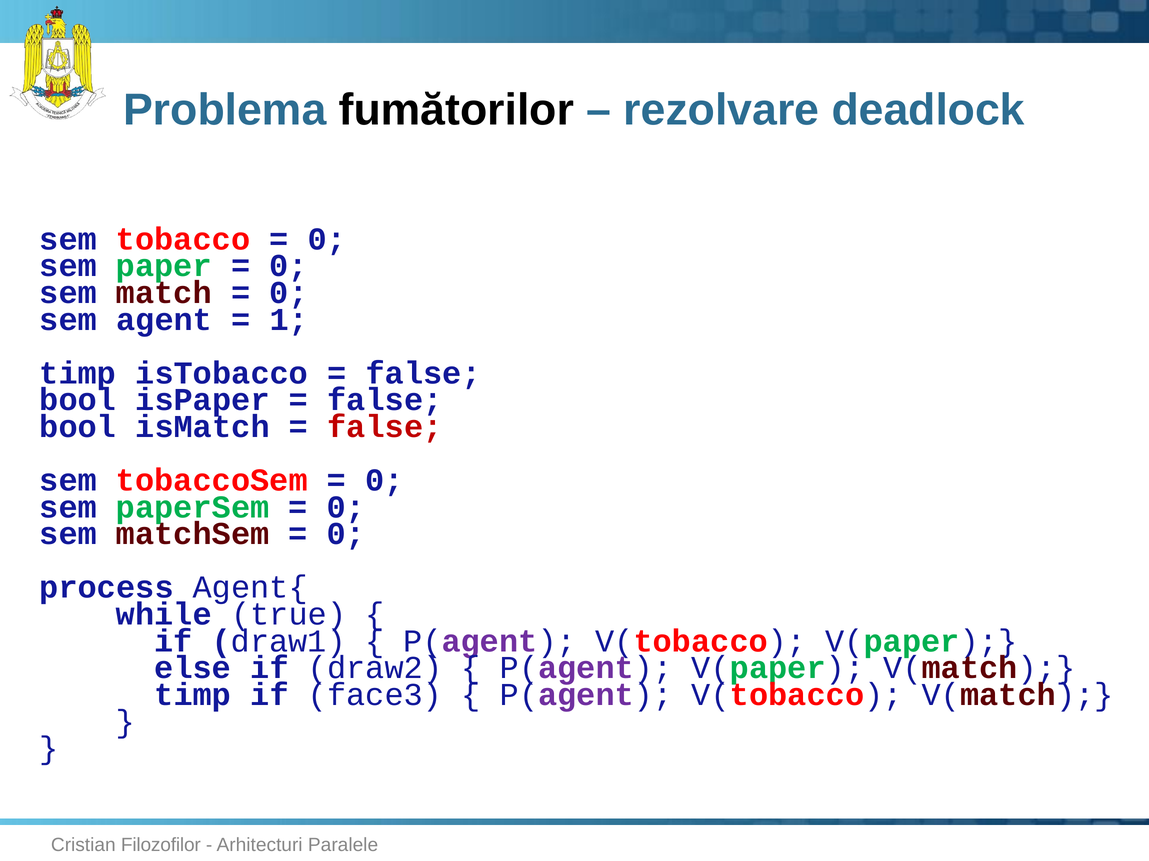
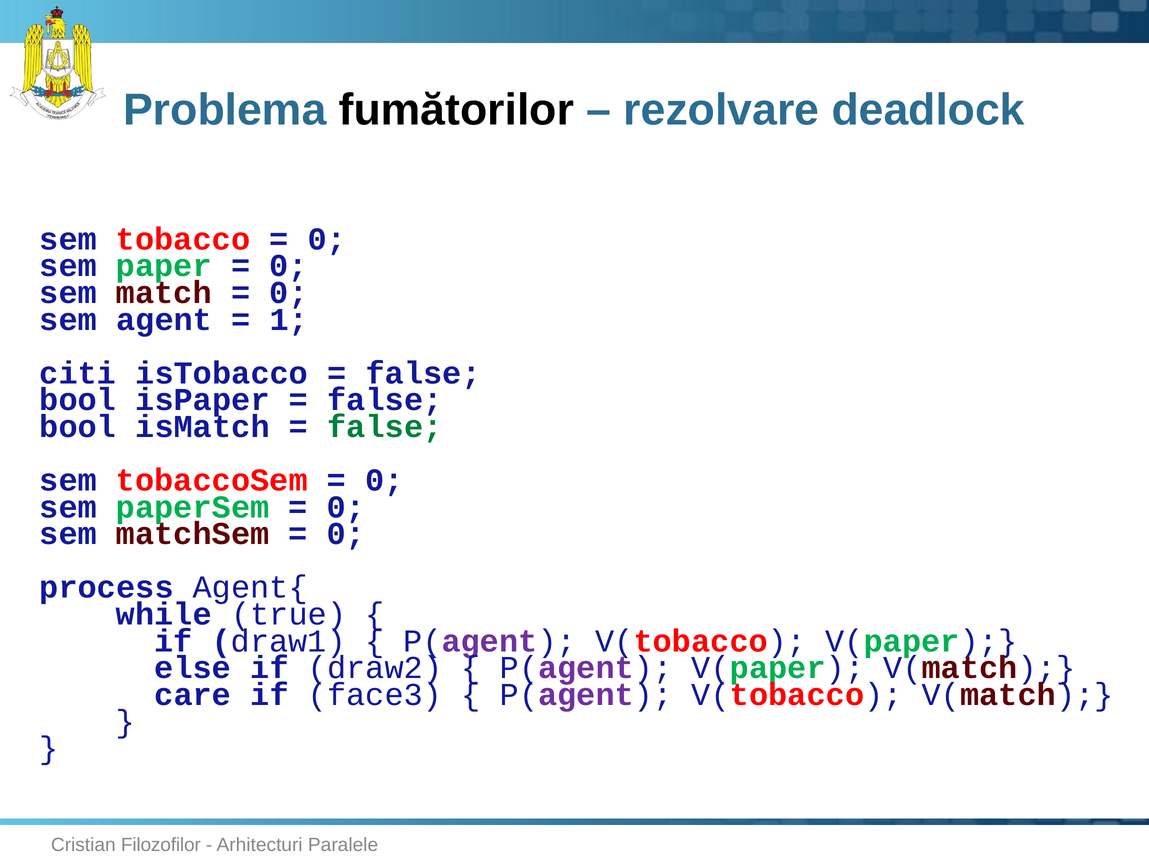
timp at (78, 373): timp -> citi
false at (385, 427) colour: red -> green
timp at (193, 695): timp -> care
